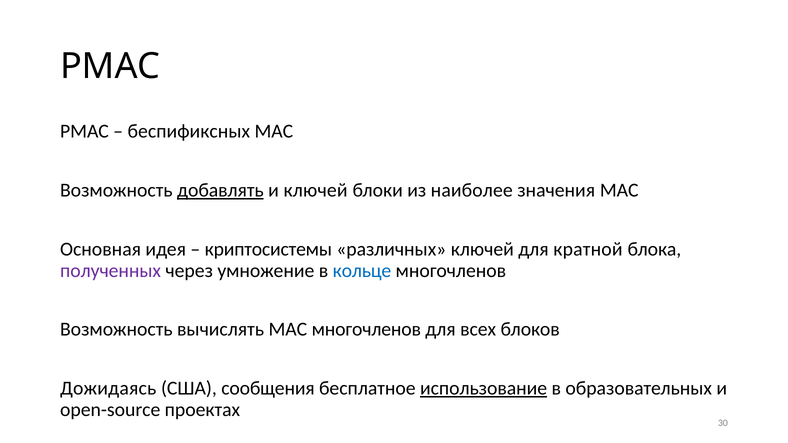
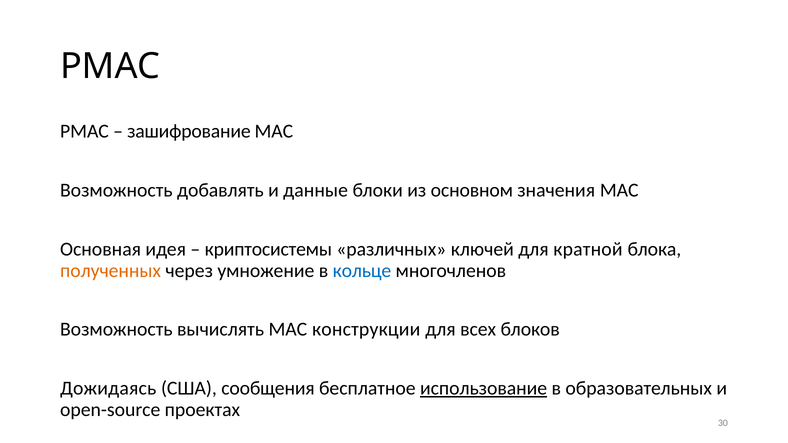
беспификсных: беспификсных -> зашифрование
добавлять underline: present -> none
и ключей: ключей -> данные
наиболее: наиболее -> основном
полученных colour: purple -> orange
MAC многочленов: многочленов -> конструкции
